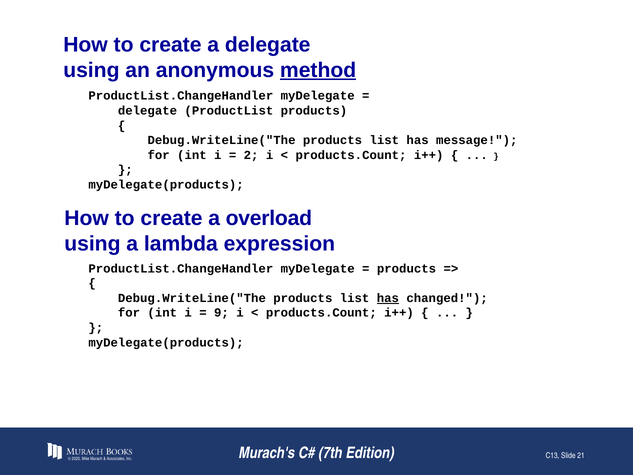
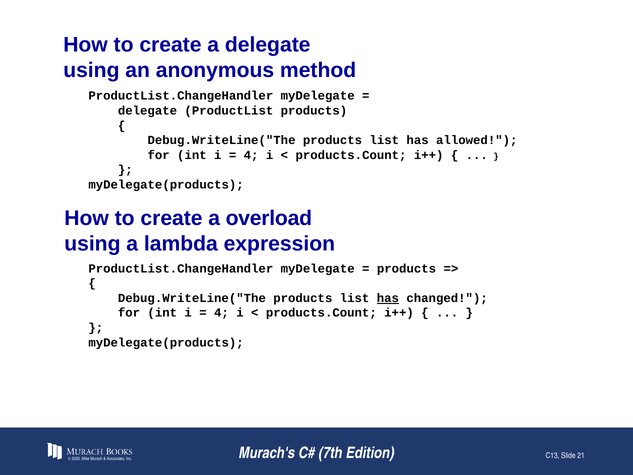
method underline: present -> none
message: message -> allowed
2 at (251, 155): 2 -> 4
9 at (221, 313): 9 -> 4
